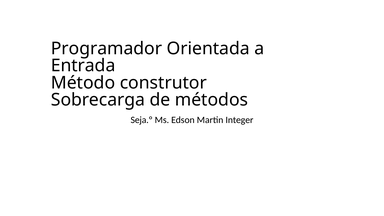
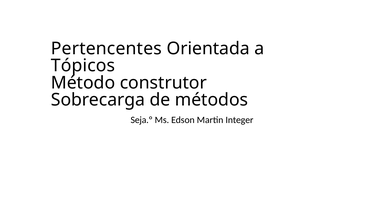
Programador: Programador -> Pertencentes
Entrada: Entrada -> Tópicos
